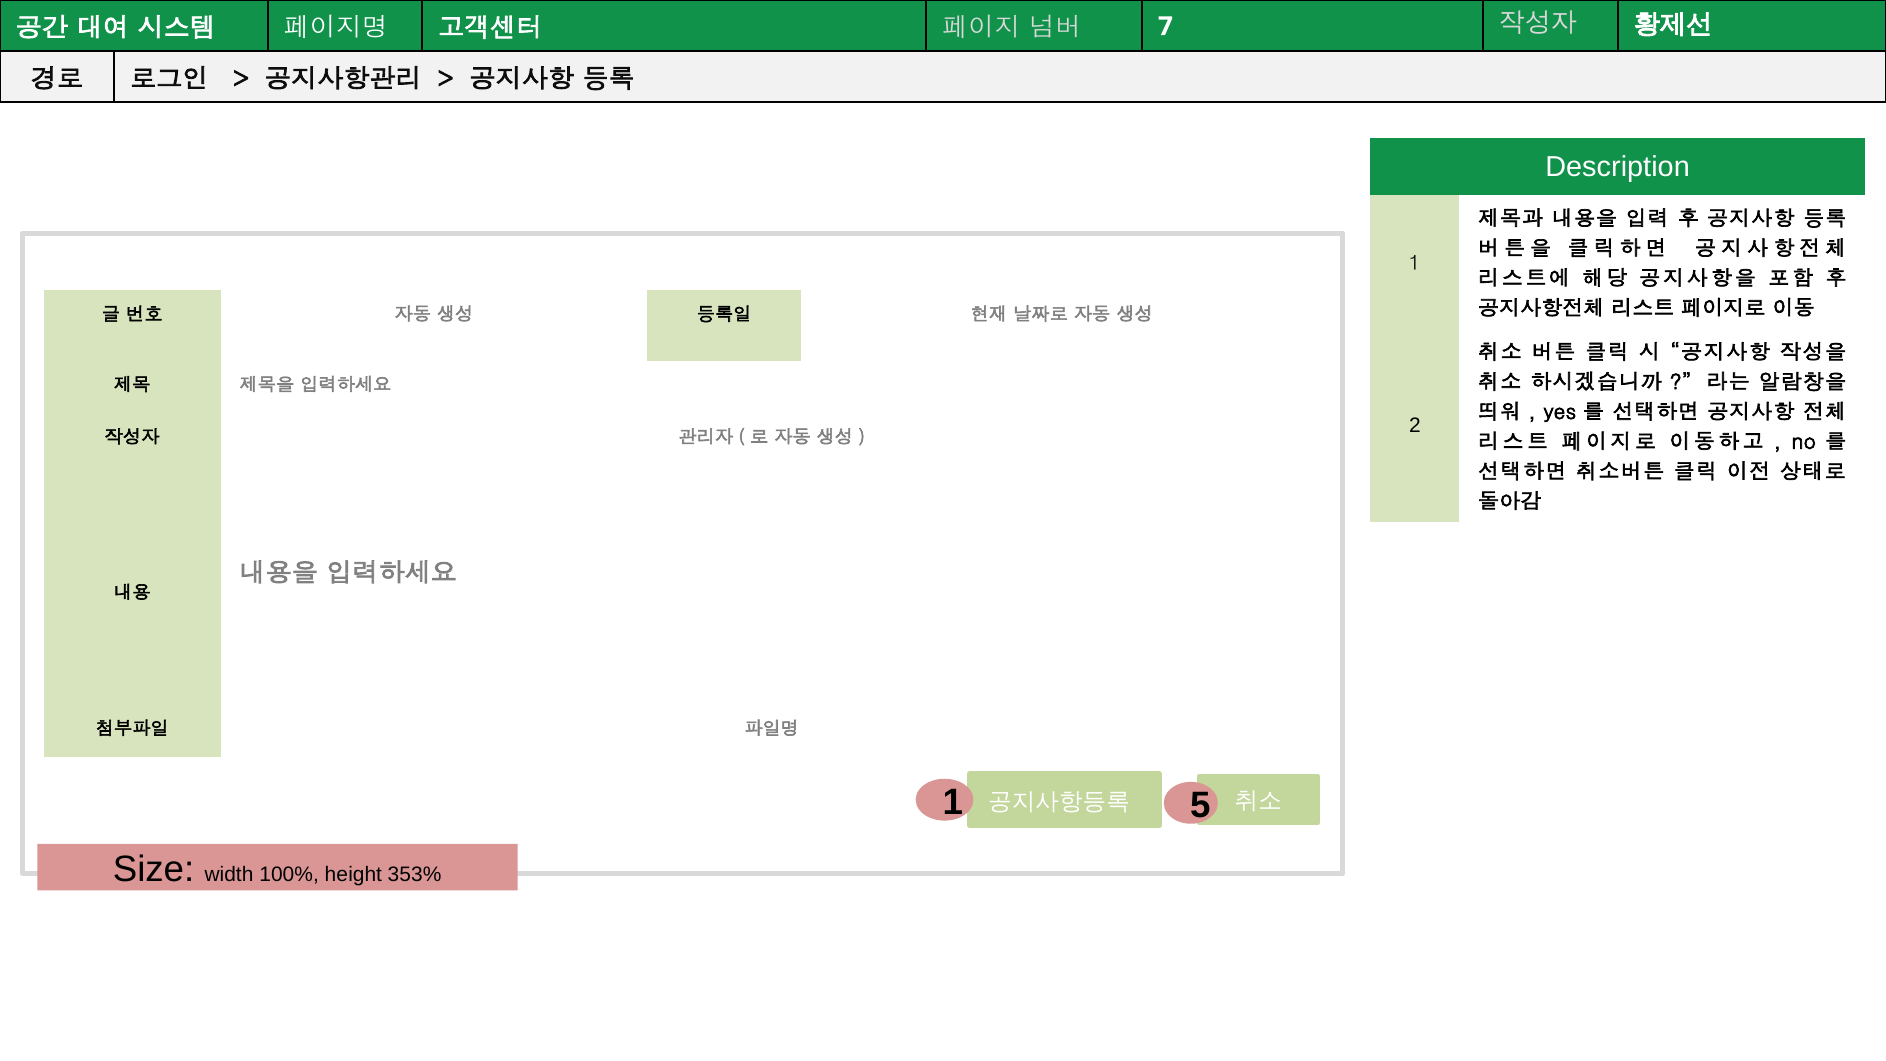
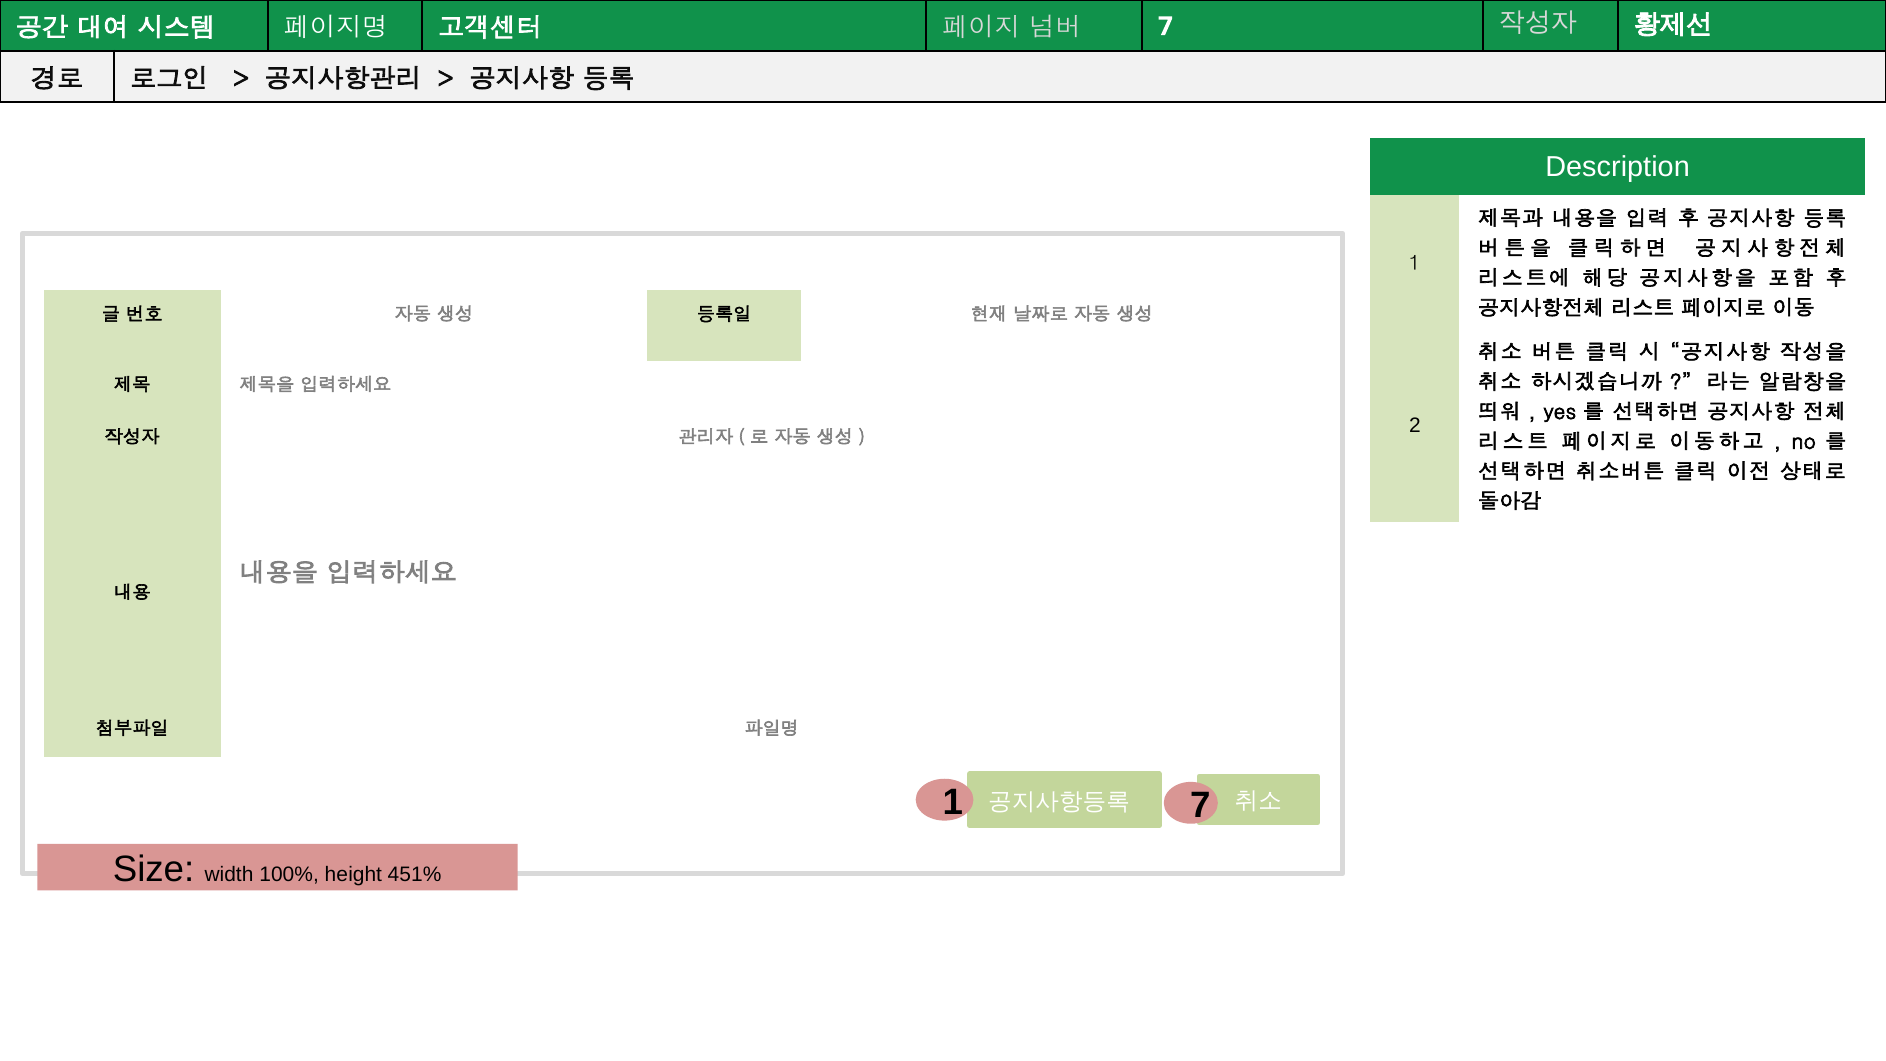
1 5: 5 -> 7
353%: 353% -> 451%
